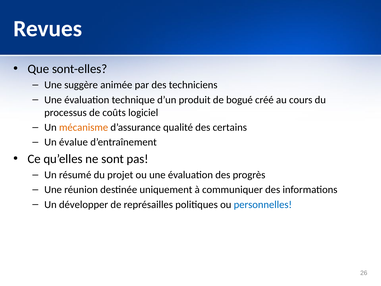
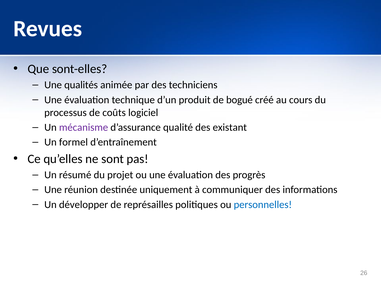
suggère: suggère -> qualités
mécanisme colour: orange -> purple
certains: certains -> existant
évalue: évalue -> formel
